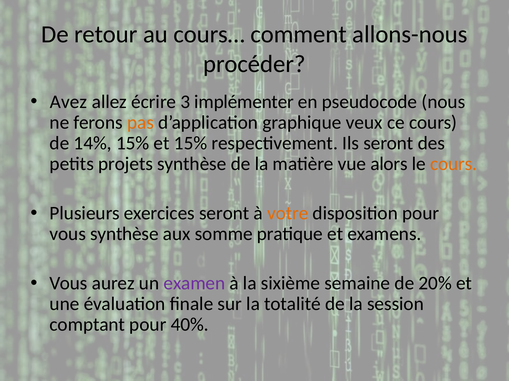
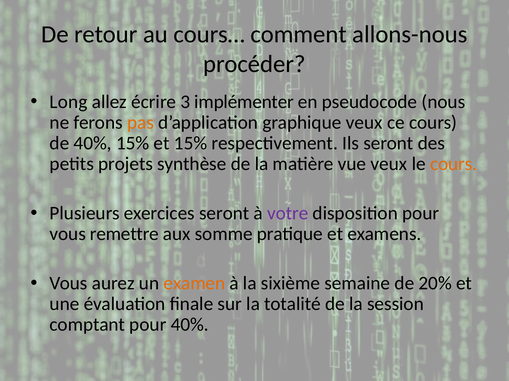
Avez: Avez -> Long
de 14%: 14% -> 40%
vue alors: alors -> veux
votre colour: orange -> purple
vous synthèse: synthèse -> remettre
examen colour: purple -> orange
